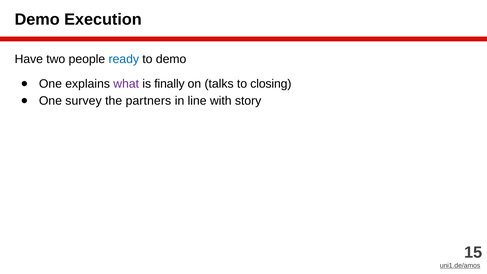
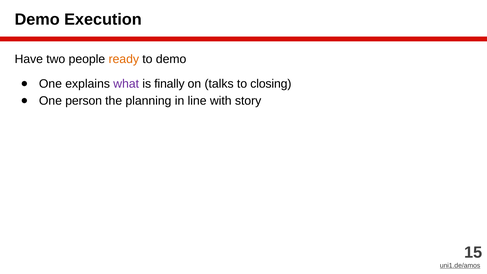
ready colour: blue -> orange
survey: survey -> person
partners: partners -> planning
